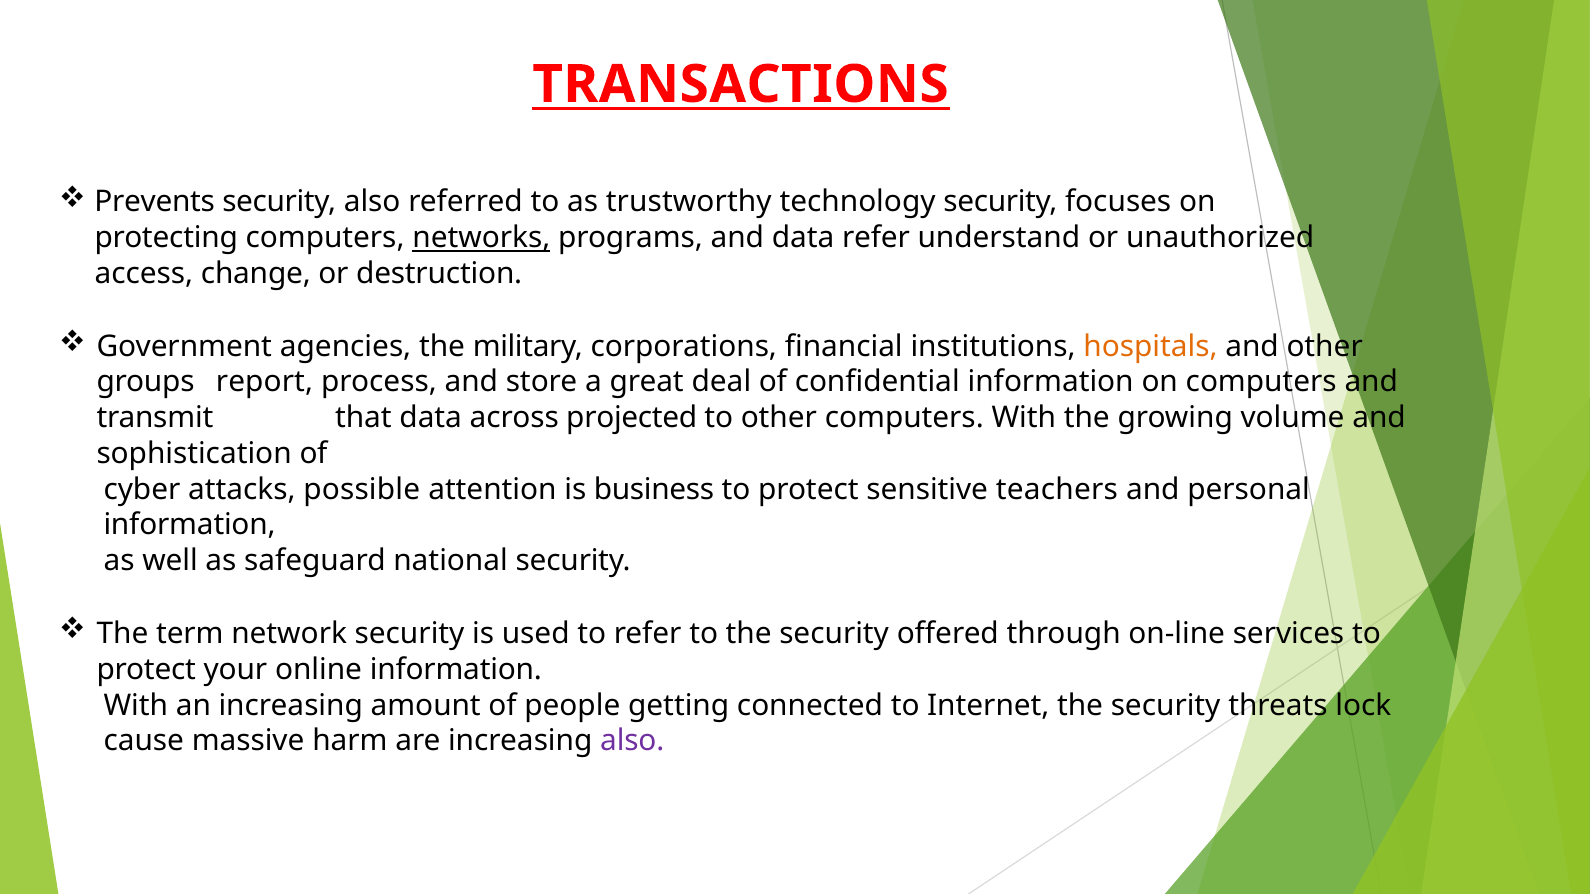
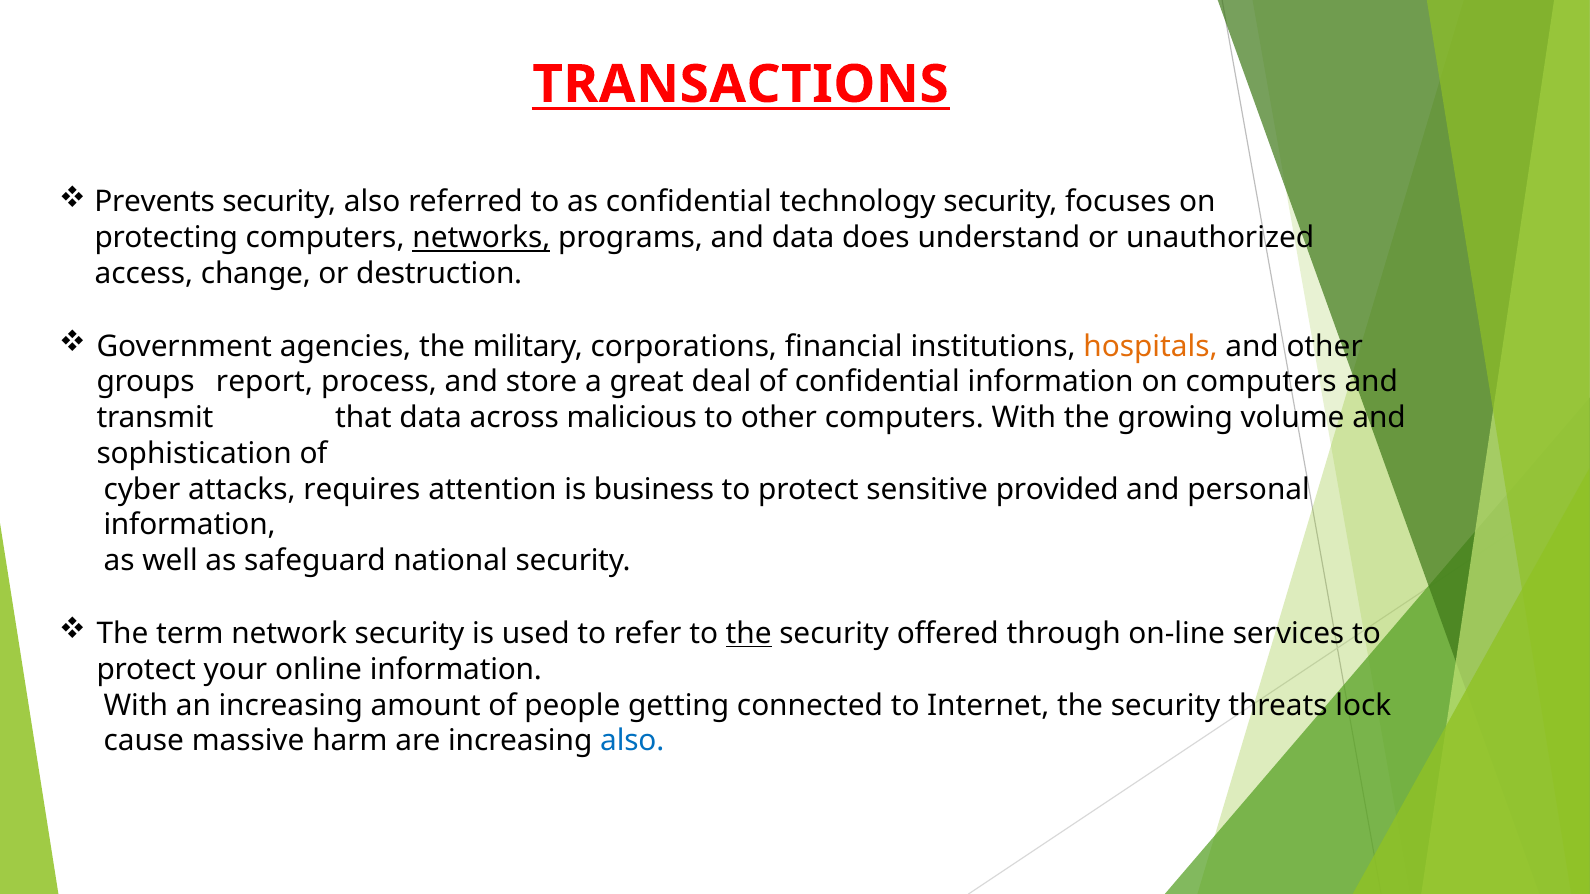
as trustworthy: trustworthy -> confidential
data refer: refer -> does
projected: projected -> malicious
possible: possible -> requires
teachers: teachers -> provided
the at (749, 634) underline: none -> present
also at (632, 741) colour: purple -> blue
